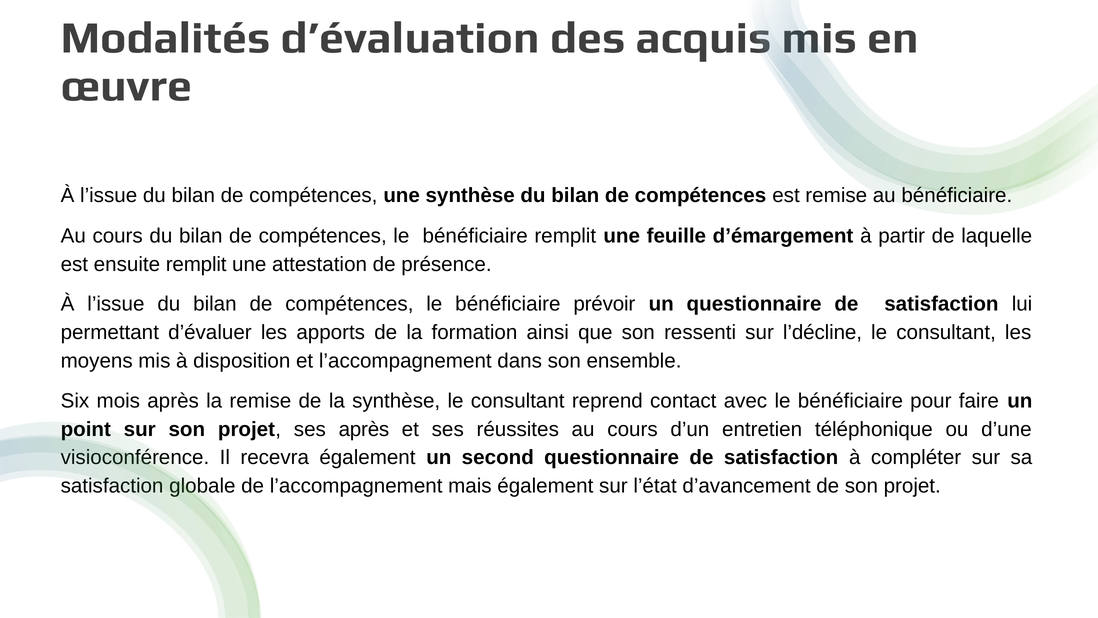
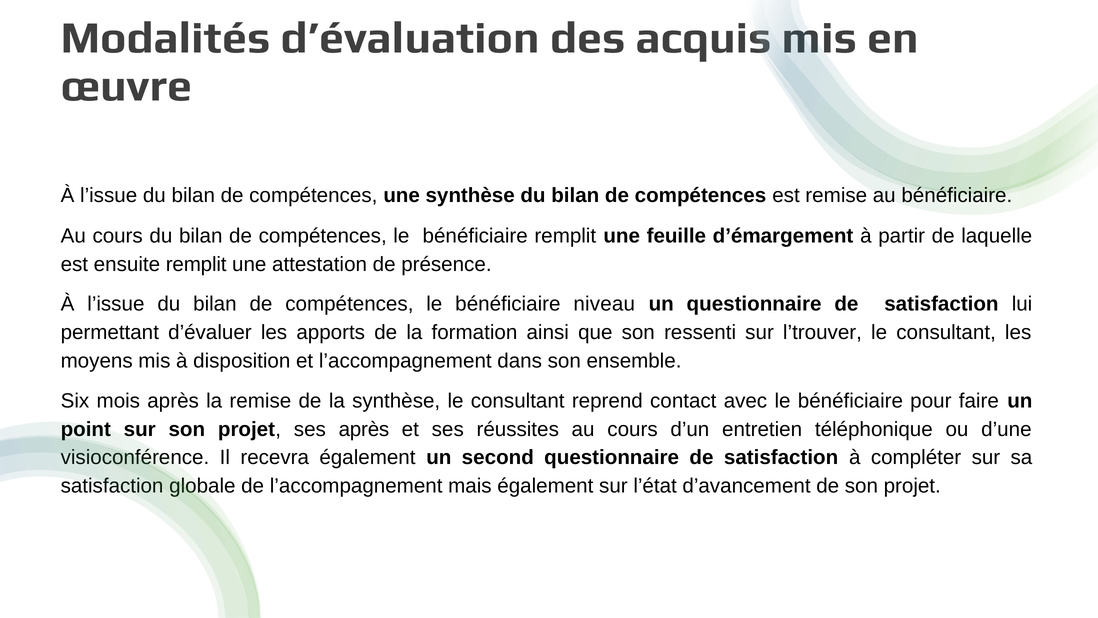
prévoir: prévoir -> niveau
l’décline: l’décline -> l’trouver
